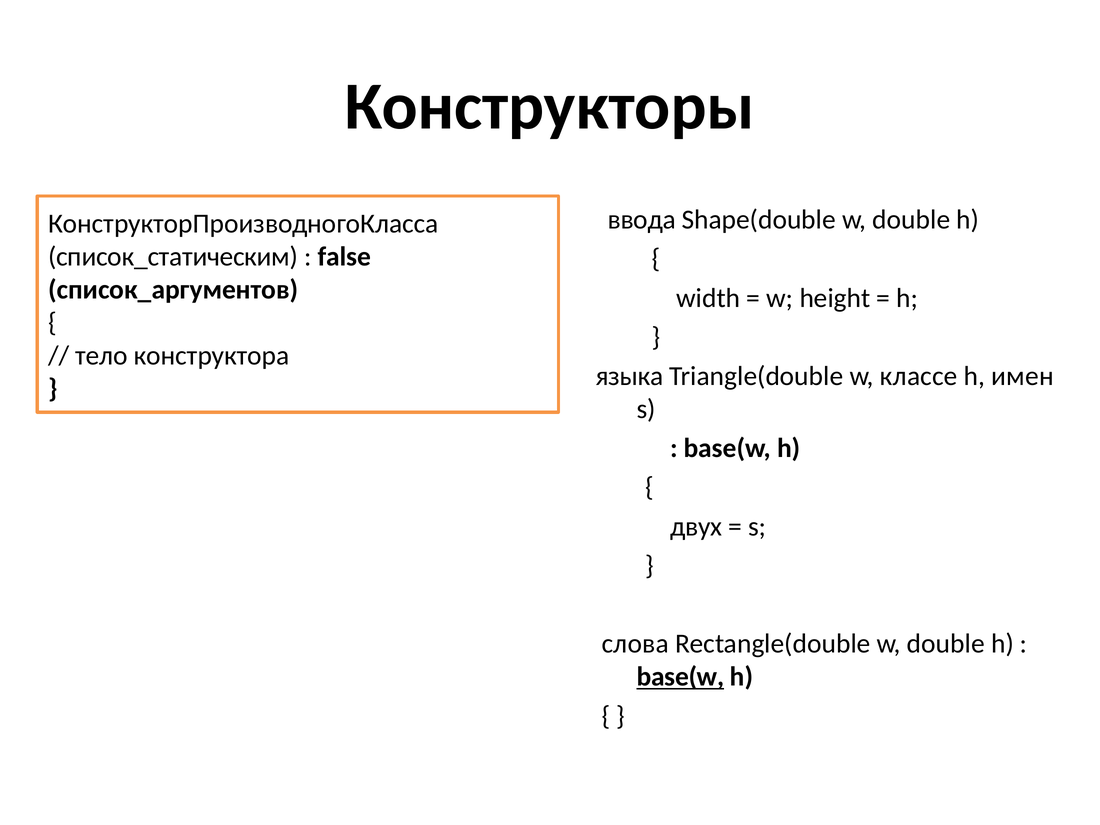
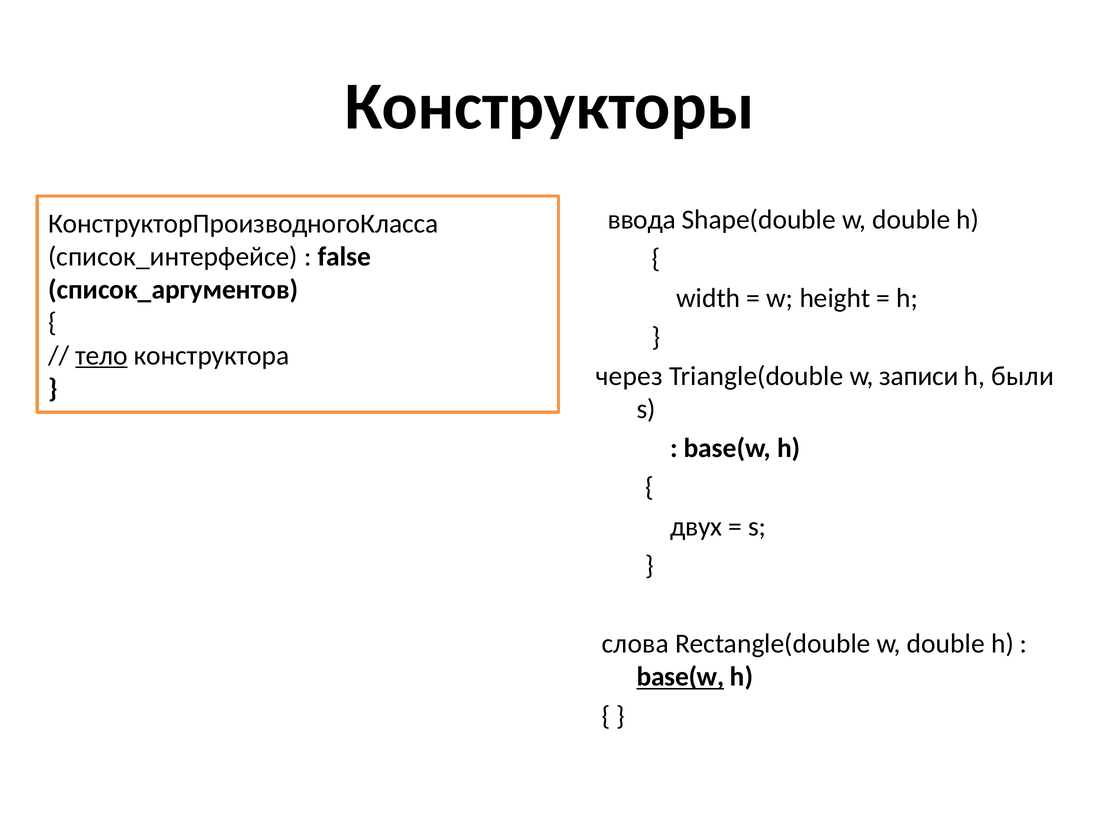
список_статическим: список_статическим -> список_интерфейсе
тело underline: none -> present
языка: языка -> через
классе: классе -> записи
имен: имен -> были
